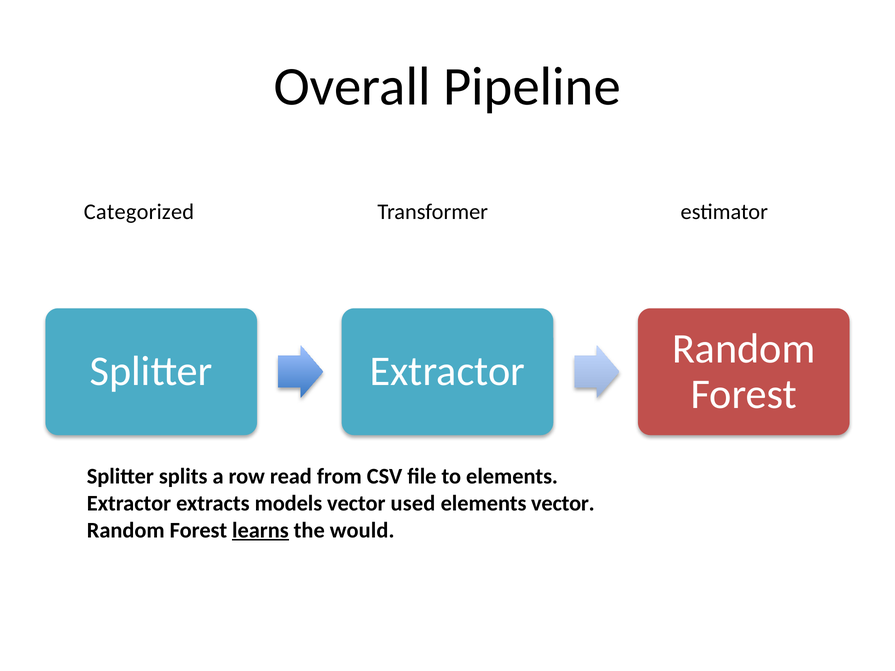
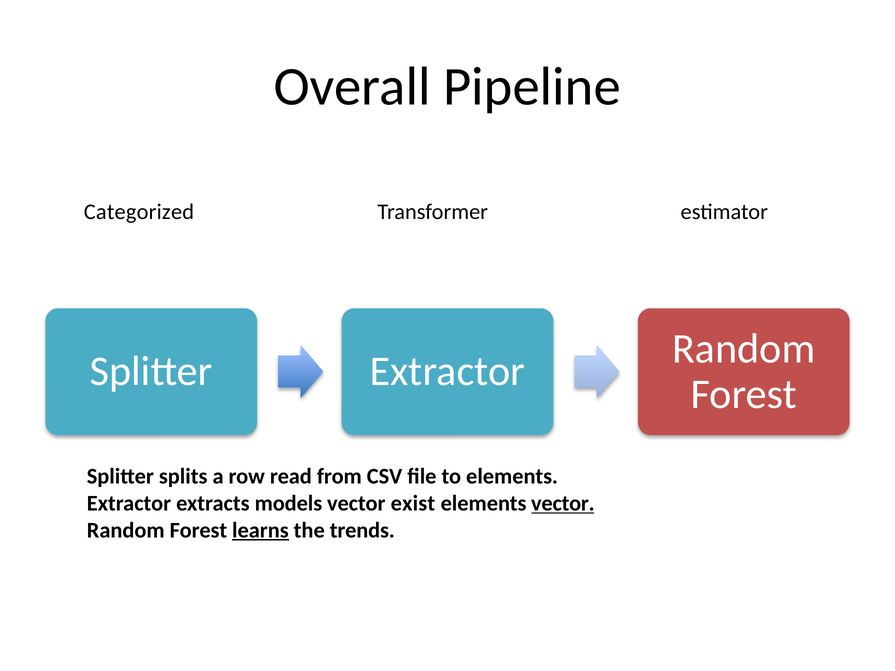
used: used -> exist
vector at (563, 504) underline: none -> present
would: would -> trends
